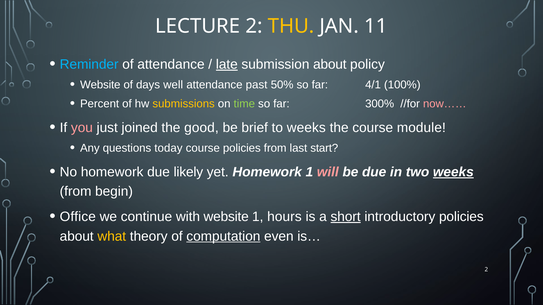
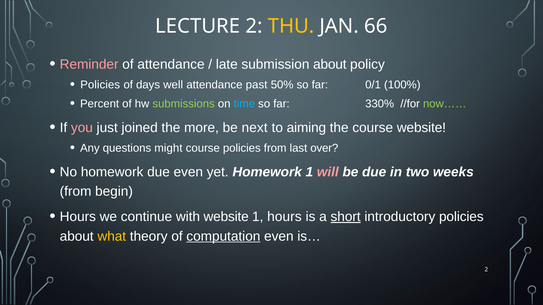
11: 11 -> 66
Reminder colour: light blue -> pink
late underline: present -> none
Website at (100, 85): Website -> Policies
4/1: 4/1 -> 0/1
submissions colour: yellow -> light green
time colour: light green -> light blue
300%: 300% -> 330%
now…… colour: pink -> light green
good: good -> more
brief: brief -> next
to weeks: weeks -> aiming
course module: module -> website
today: today -> might
start: start -> over
due likely: likely -> even
weeks at (453, 172) underline: present -> none
Office at (78, 217): Office -> Hours
